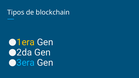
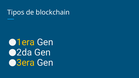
3era colour: light blue -> yellow
